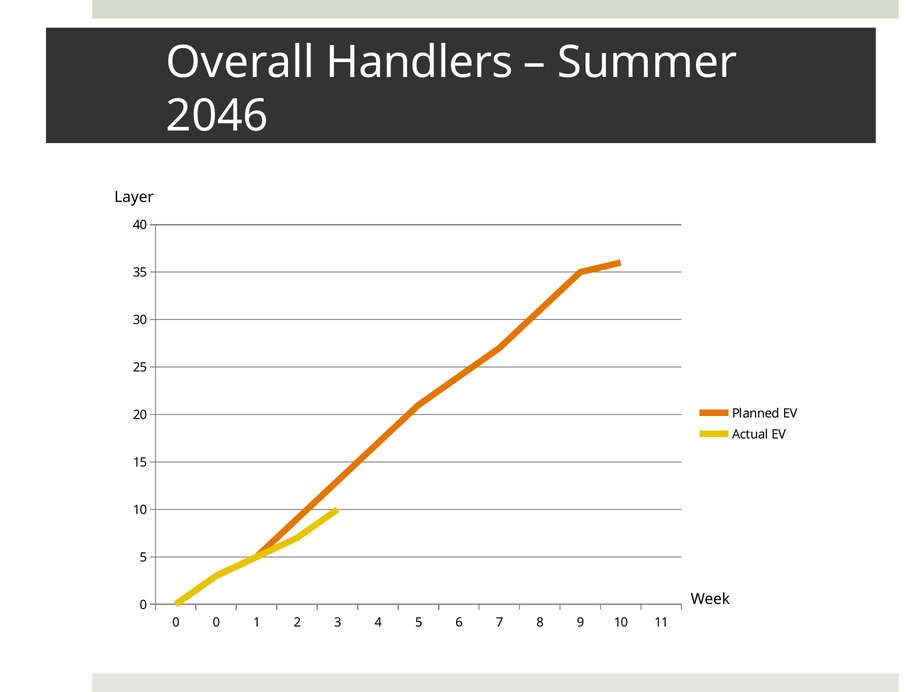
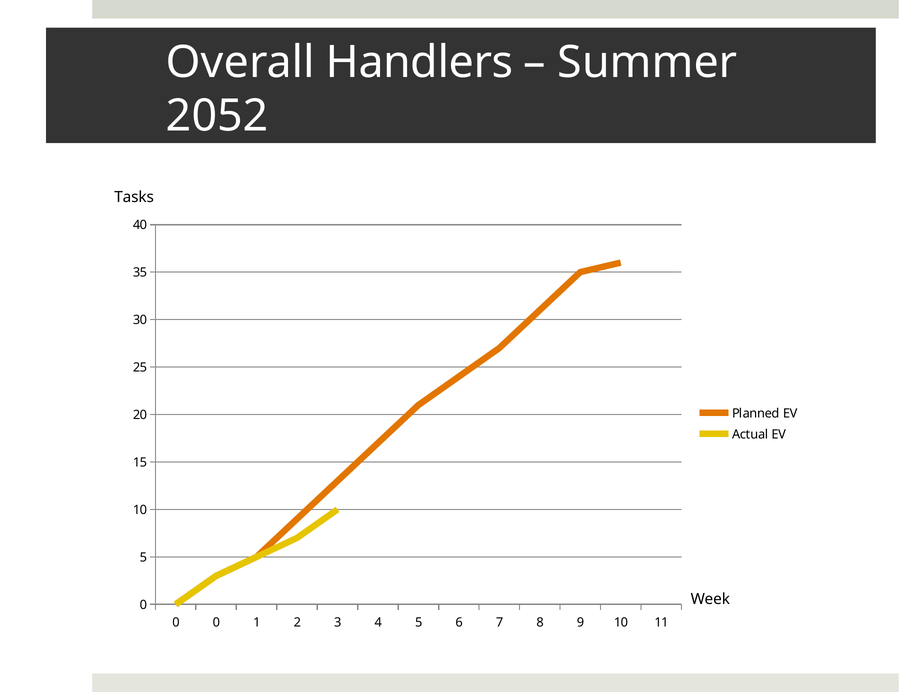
2046: 2046 -> 2052
Layer: Layer -> Tasks
